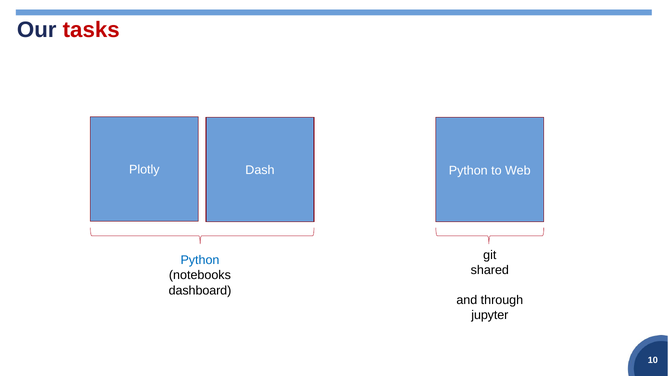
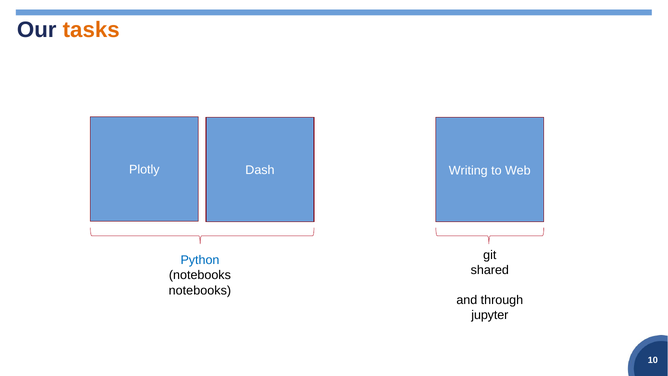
tasks colour: red -> orange
Plotly Python: Python -> Writing
dashboard at (200, 290): dashboard -> notebooks
